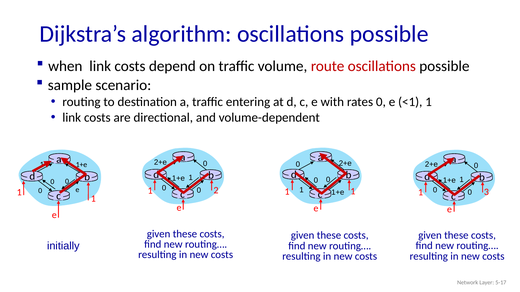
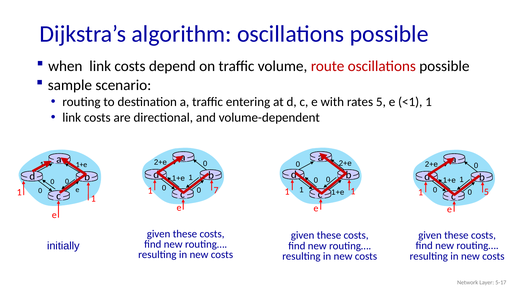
rates 0: 0 -> 5
2: 2 -> 7
1 3: 3 -> 5
